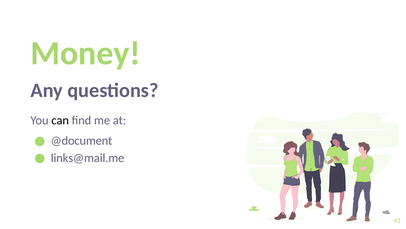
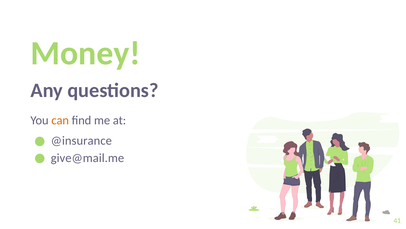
can colour: black -> orange
@document: @document -> @insurance
links@mail.me: links@mail.me -> give@mail.me
